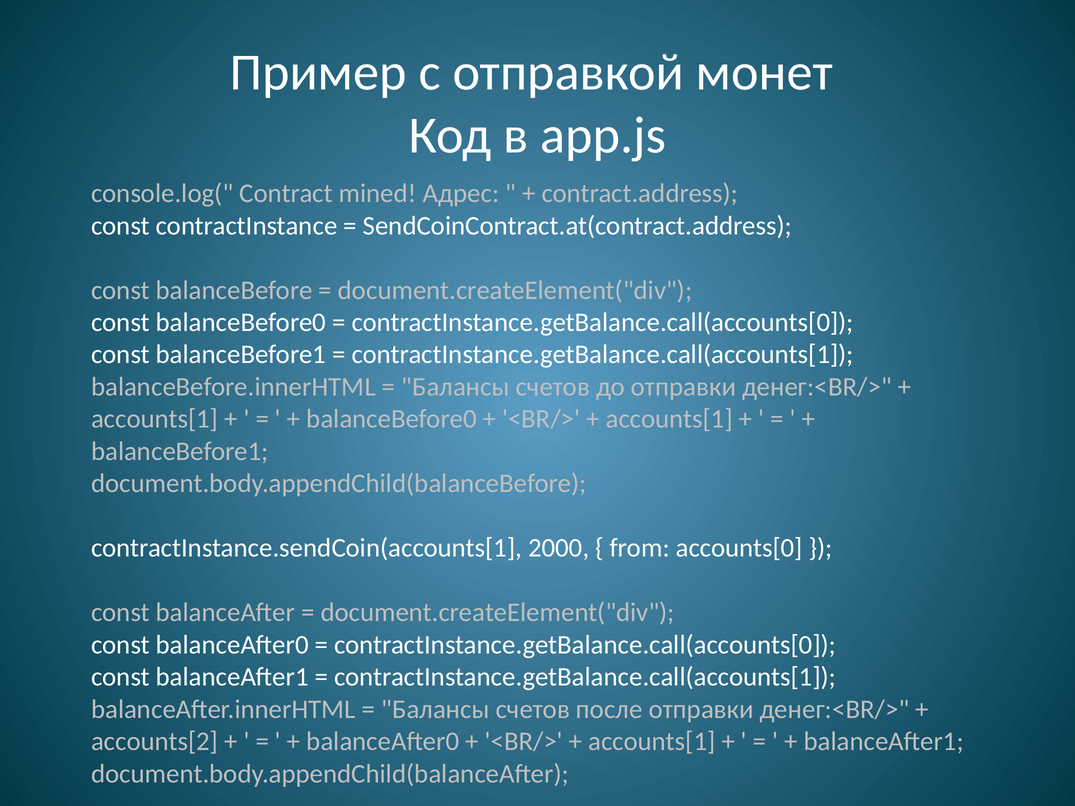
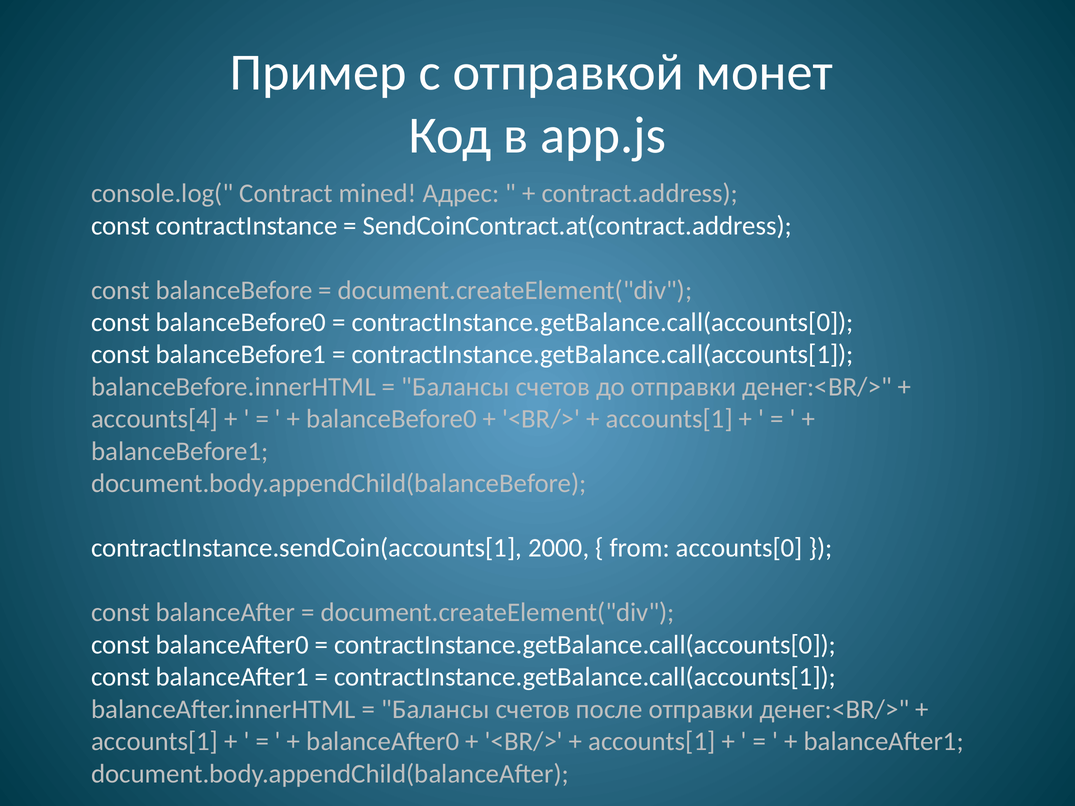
accounts[1 at (155, 419): accounts[1 -> accounts[4
accounts[2 at (155, 742): accounts[2 -> accounts[1
